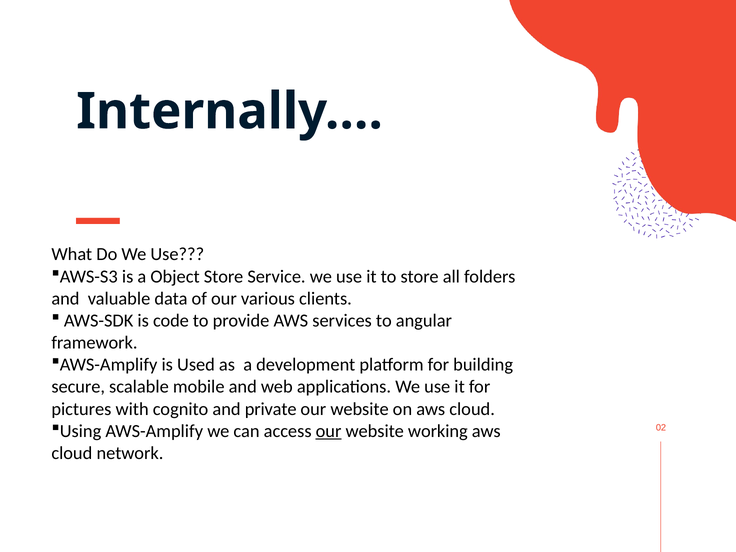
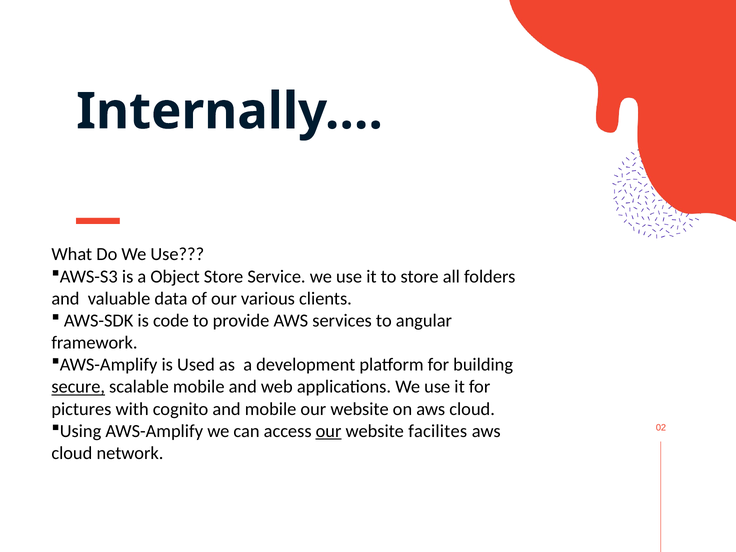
secure underline: none -> present
and private: private -> mobile
working: working -> facilites
